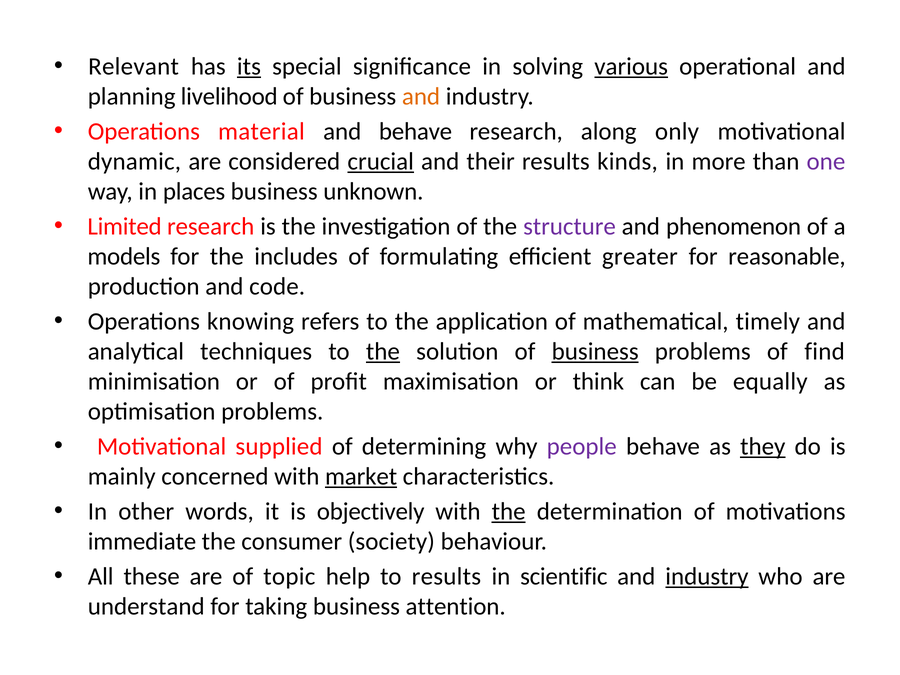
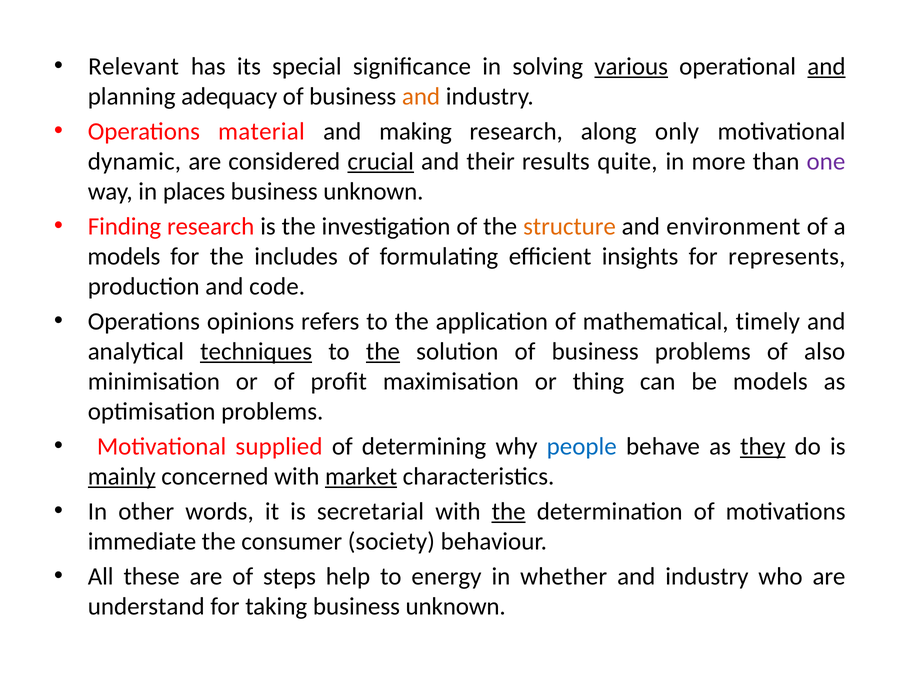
its underline: present -> none
and at (826, 66) underline: none -> present
livelihood: livelihood -> adequacy
and behave: behave -> making
kinds: kinds -> quite
Limited: Limited -> Finding
structure colour: purple -> orange
phenomenon: phenomenon -> environment
greater: greater -> insights
reasonable: reasonable -> represents
knowing: knowing -> opinions
techniques underline: none -> present
business at (595, 351) underline: present -> none
find: find -> also
think: think -> thing
be equally: equally -> models
people colour: purple -> blue
mainly underline: none -> present
objectively: objectively -> secretarial
topic: topic -> steps
to results: results -> energy
scientific: scientific -> whether
industry at (707, 576) underline: present -> none
taking business attention: attention -> unknown
